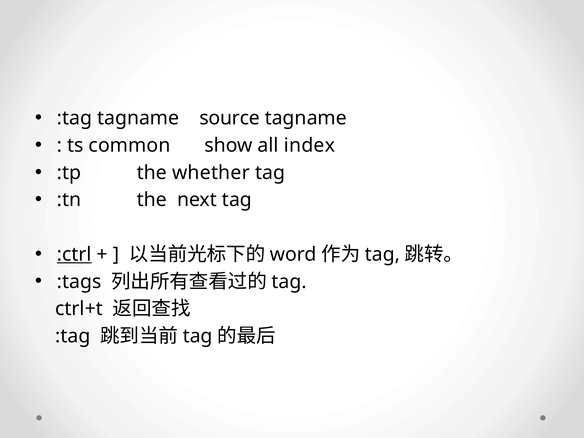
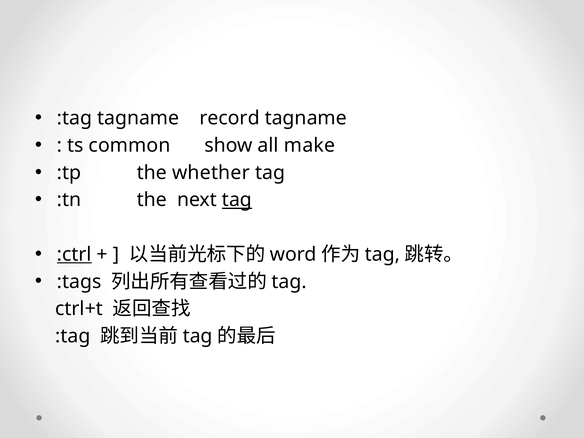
source: source -> record
index: index -> make
tag at (237, 200) underline: none -> present
